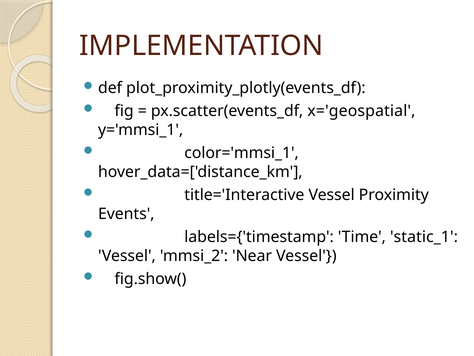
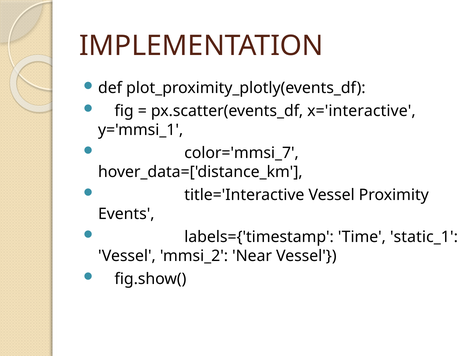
x='geospatial: x='geospatial -> x='interactive
color='mmsi_1: color='mmsi_1 -> color='mmsi_7
